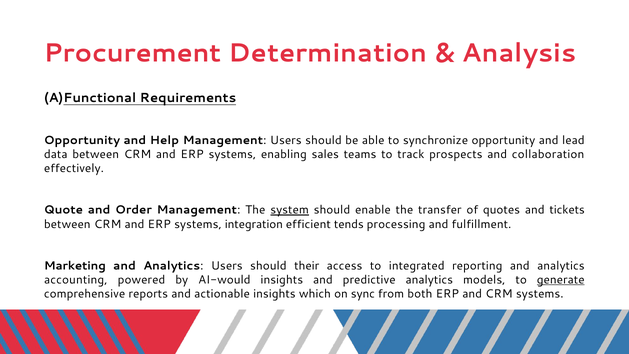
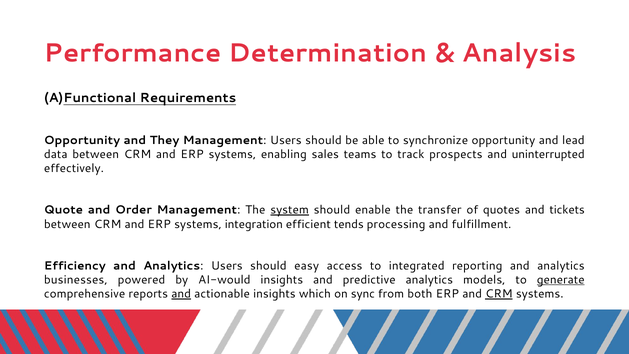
Procurement: Procurement -> Performance
Help: Help -> They
collaboration: collaboration -> uninterrupted
Marketing: Marketing -> Efficiency
their: their -> easy
accounting: accounting -> businesses
and at (181, 294) underline: none -> present
CRM at (499, 294) underline: none -> present
